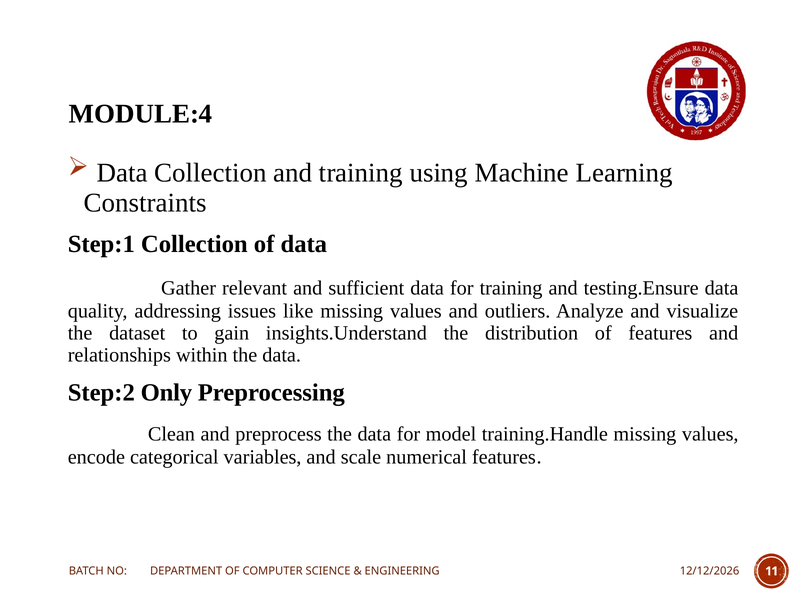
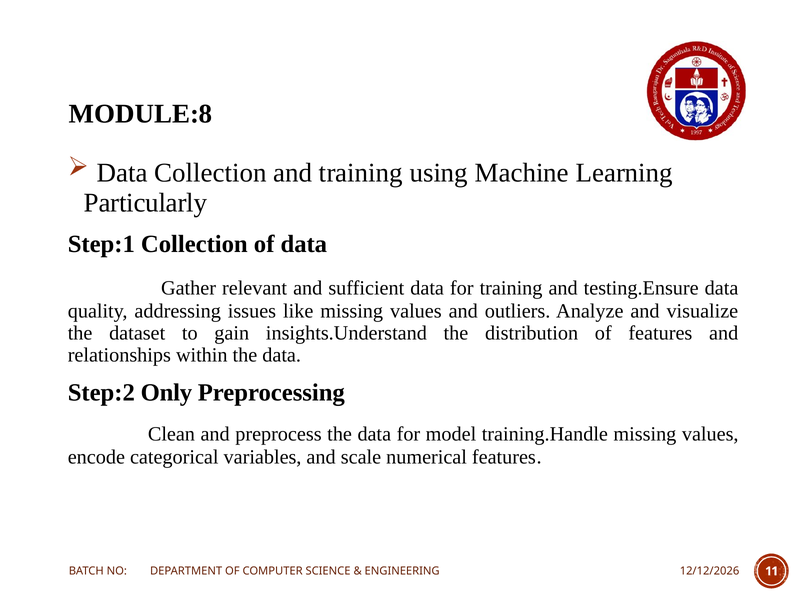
MODULE:4: MODULE:4 -> MODULE:8
Constraints: Constraints -> Particularly
